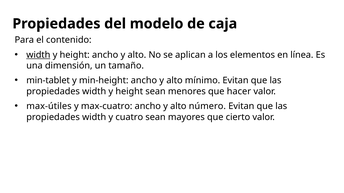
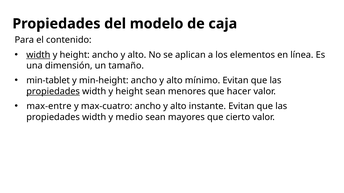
propiedades at (53, 92) underline: none -> present
max-útiles: max-útiles -> max-entre
número: número -> instante
cuatro: cuatro -> medio
